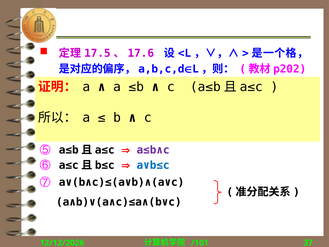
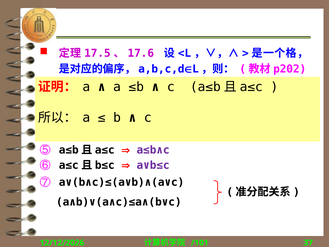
a∨b≤c colour: blue -> purple
